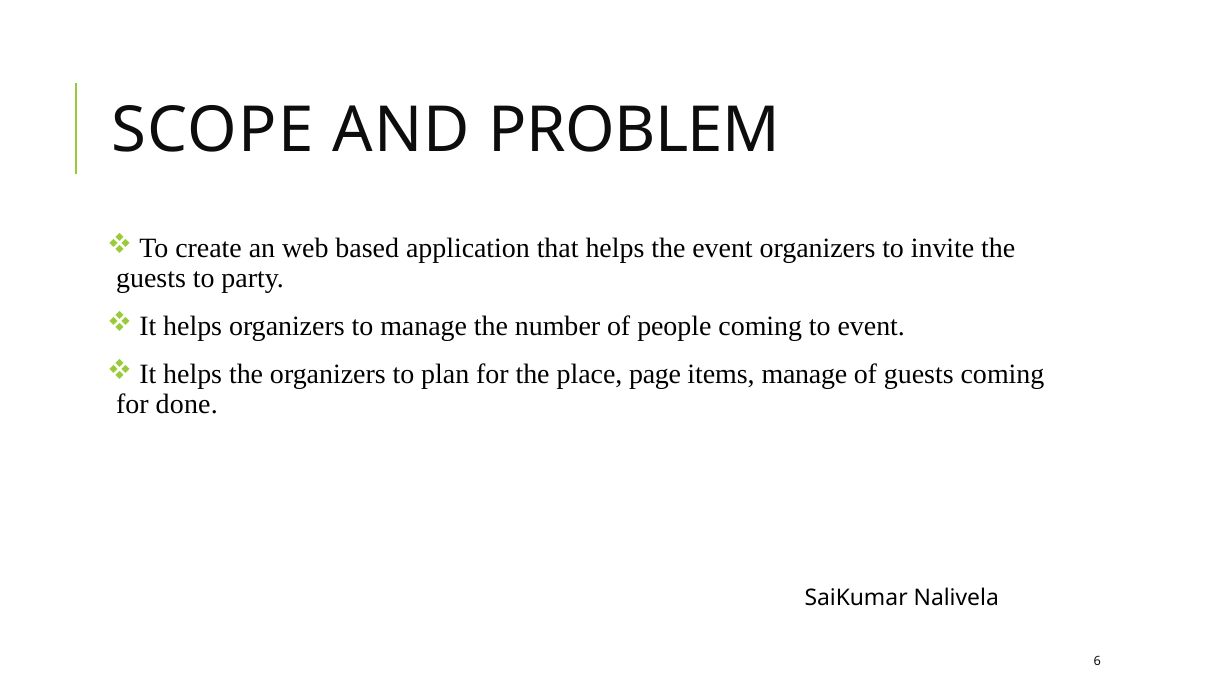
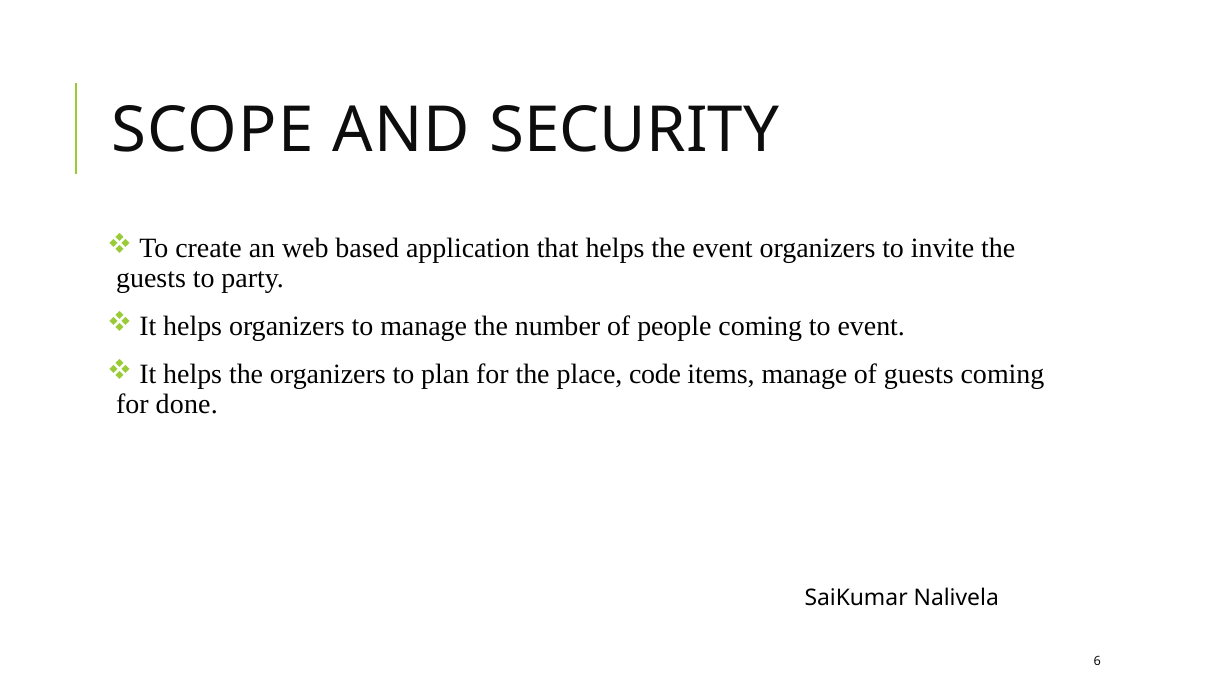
PROBLEM: PROBLEM -> SECURITY
page: page -> code
